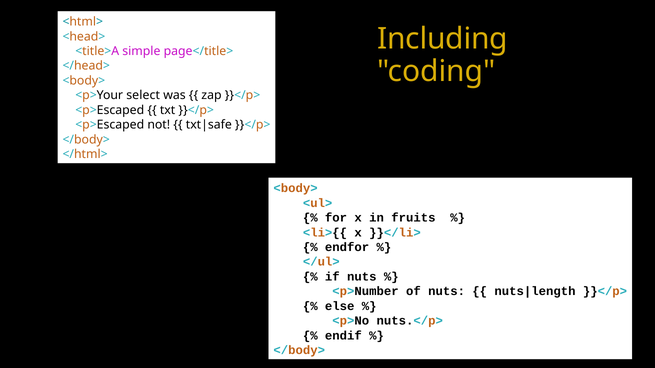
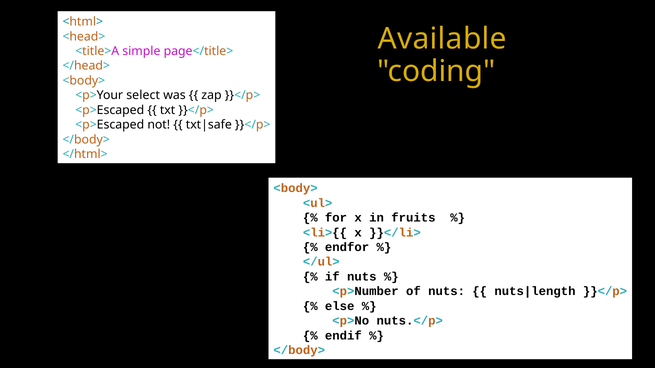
Including: Including -> Available
